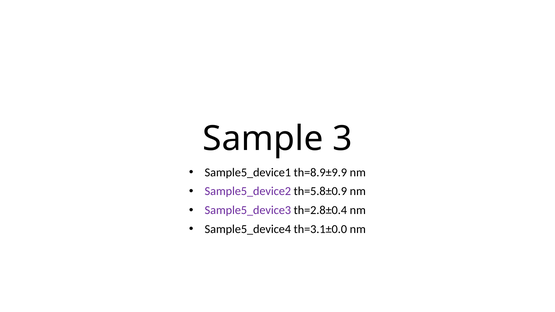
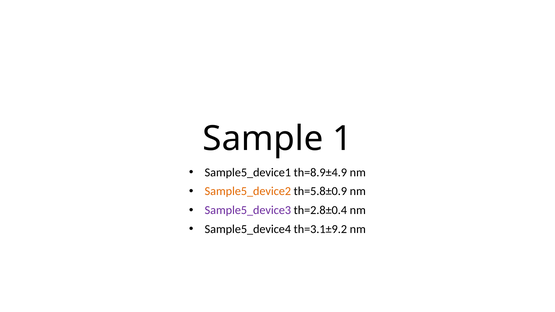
3: 3 -> 1
th=8.9±9.9: th=8.9±9.9 -> th=8.9±4.9
Sample5_device2 colour: purple -> orange
th=3.1±0.0: th=3.1±0.0 -> th=3.1±9.2
